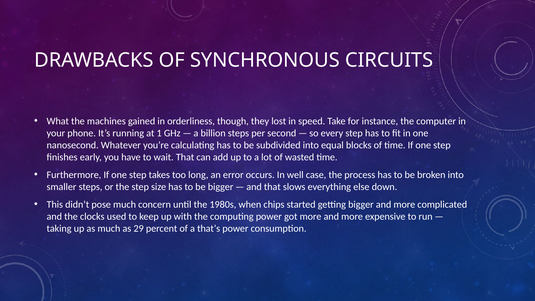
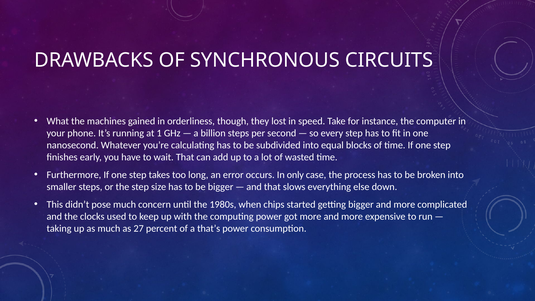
well: well -> only
29: 29 -> 27
